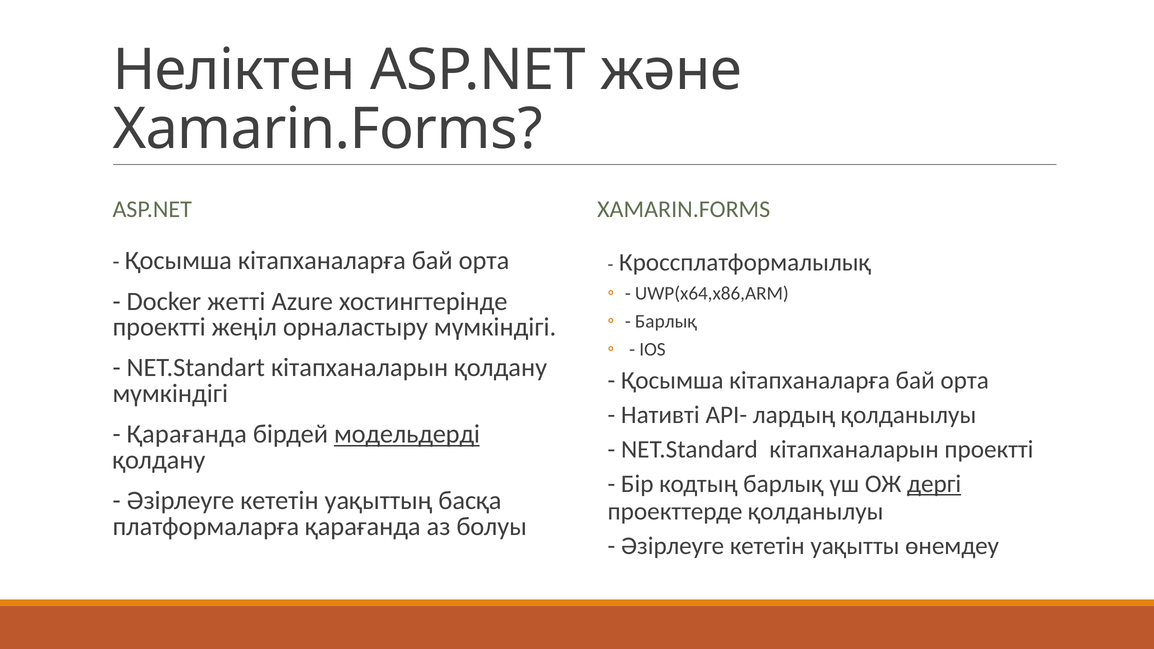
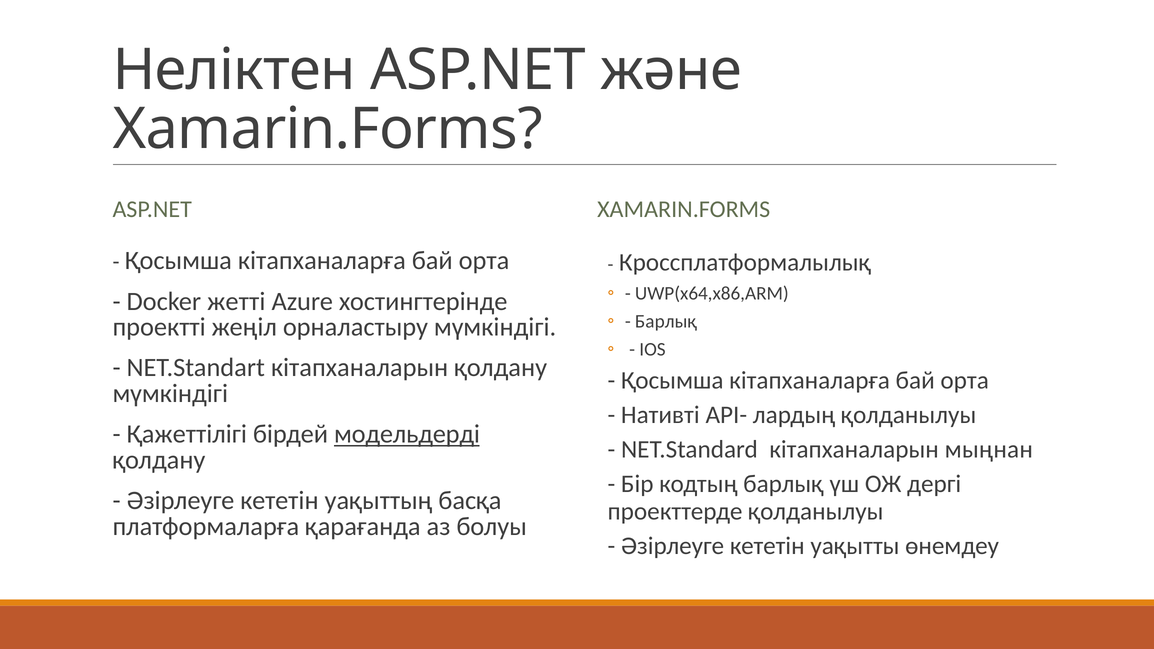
Қарағанда at (187, 434): Қарағанда -> Қажеттілігі
кітапханаларын проектті: проектті -> мыңнан
дергі underline: present -> none
